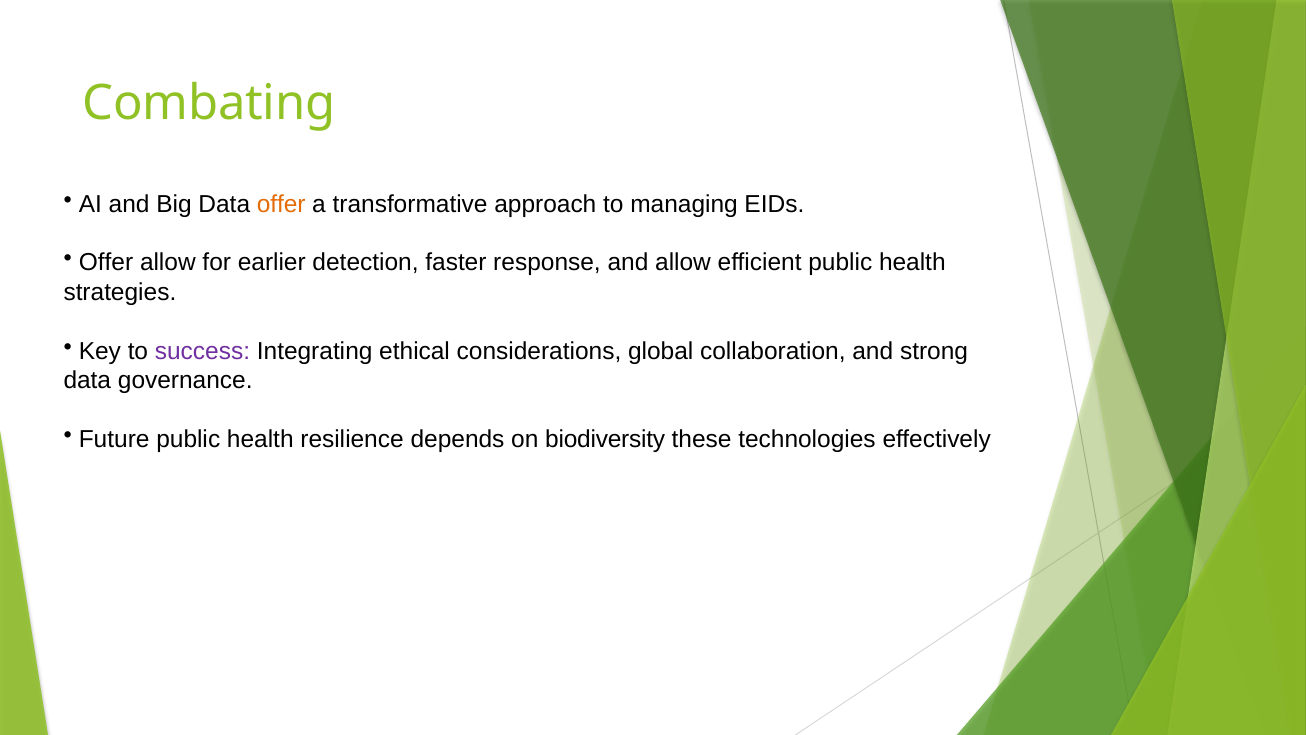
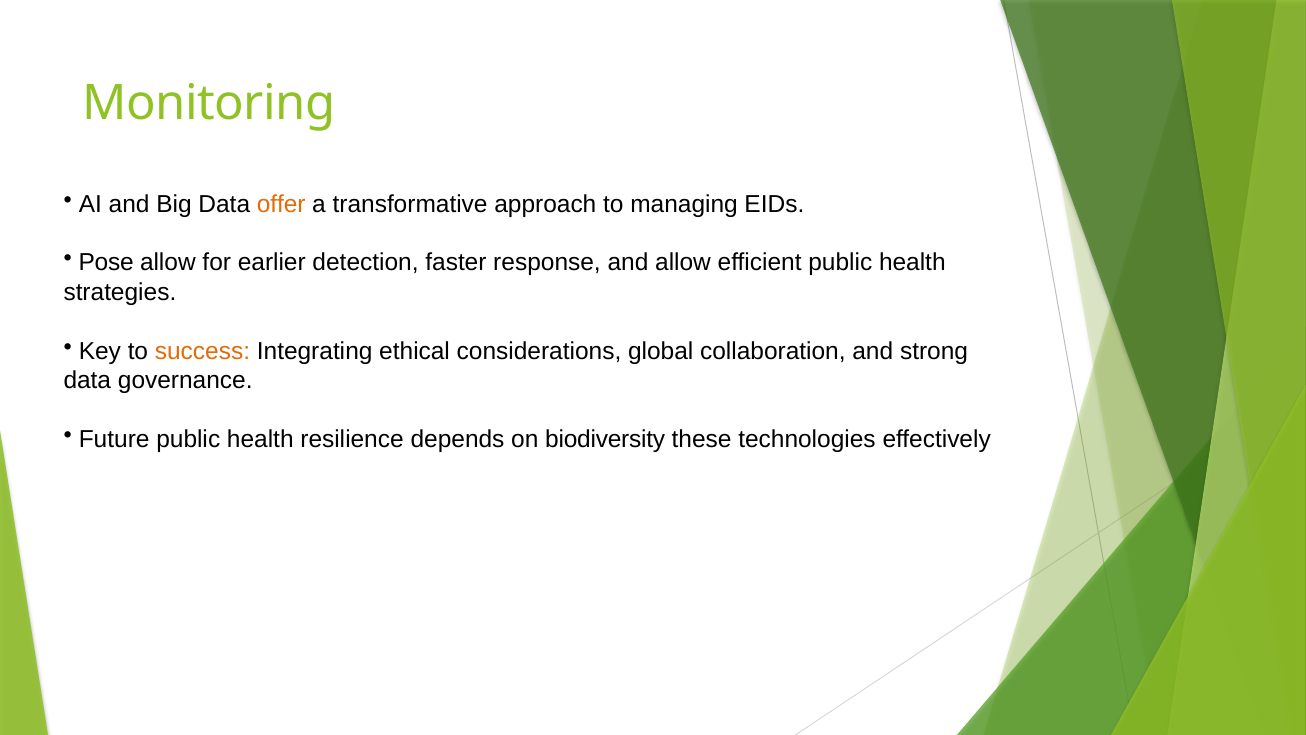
Combating: Combating -> Monitoring
Offer at (106, 263): Offer -> Pose
success colour: purple -> orange
